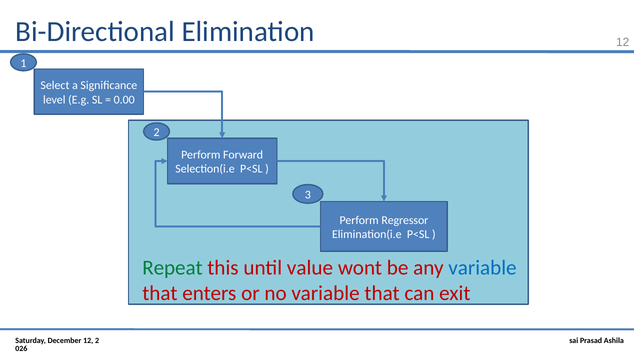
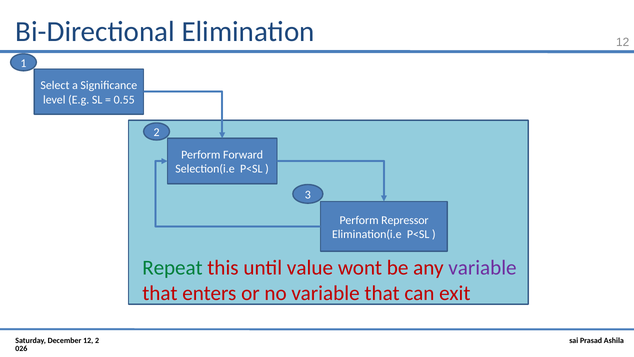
0.00: 0.00 -> 0.55
Regressor: Regressor -> Repressor
variable at (482, 268) colour: blue -> purple
